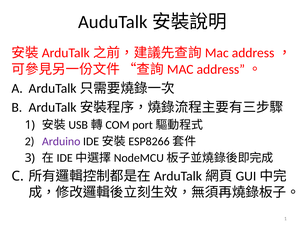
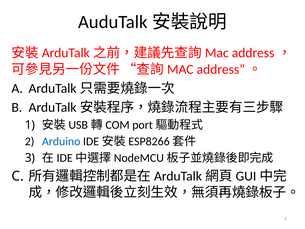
Arduino colour: purple -> blue
